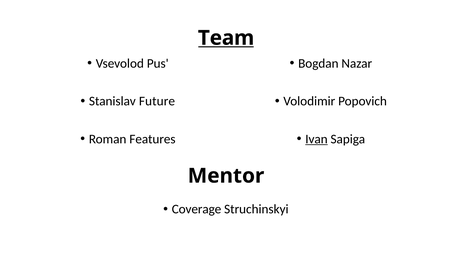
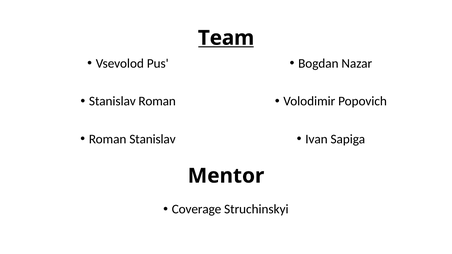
Stanislav Future: Future -> Roman
Roman Features: Features -> Stanislav
Ivan underline: present -> none
